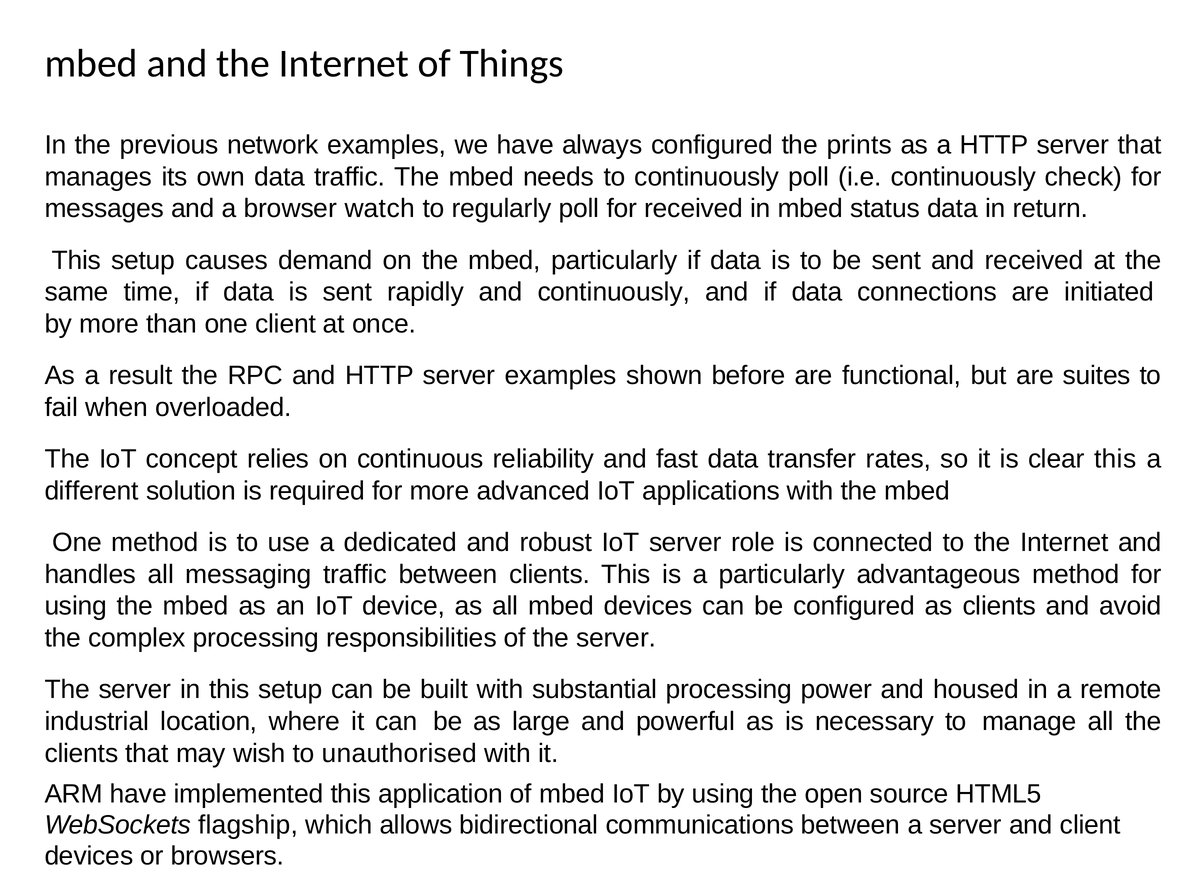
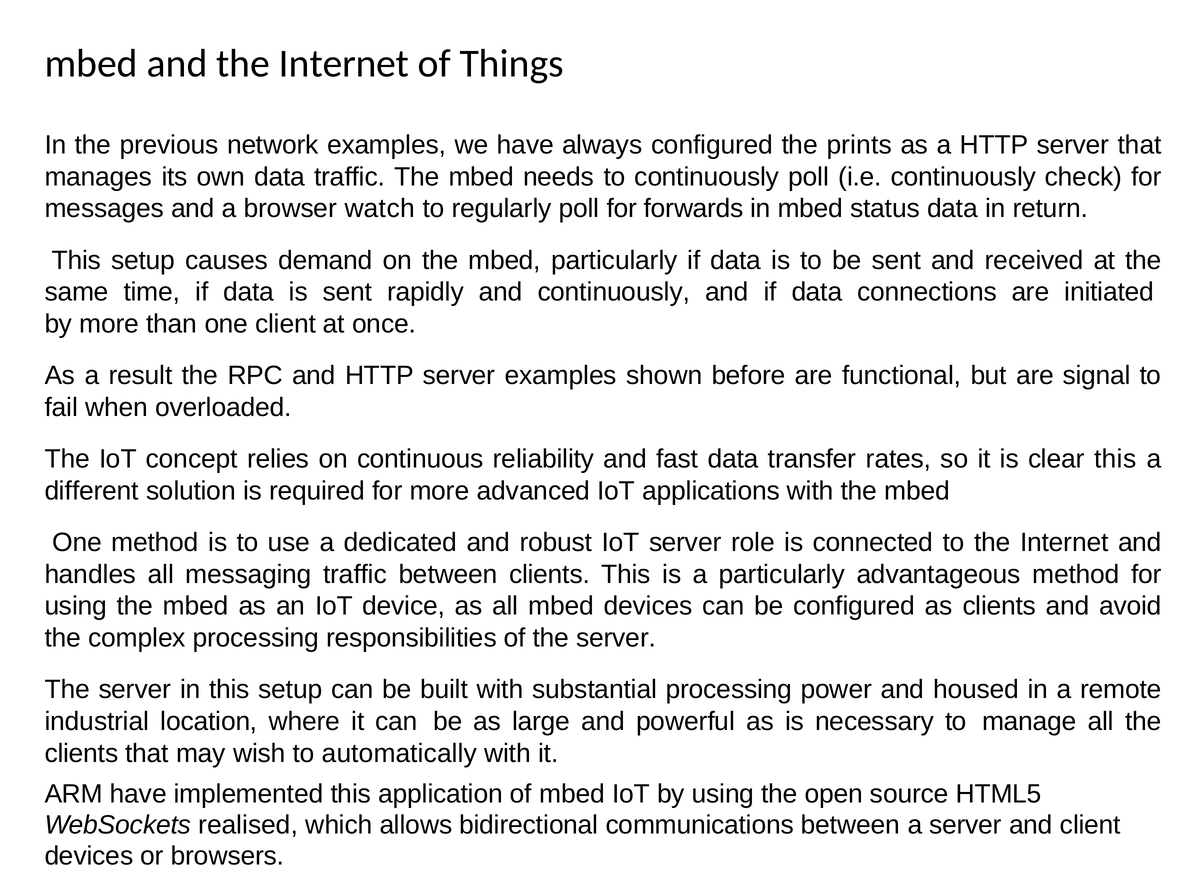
for received: received -> forwards
suites: suites -> signal
unauthorised: unauthorised -> automatically
flagship: flagship -> realised
